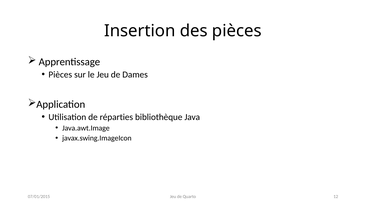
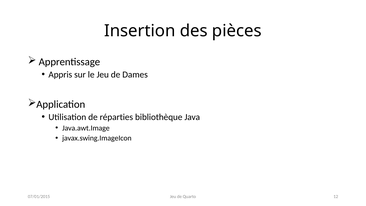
Pièces at (60, 74): Pièces -> Appris
